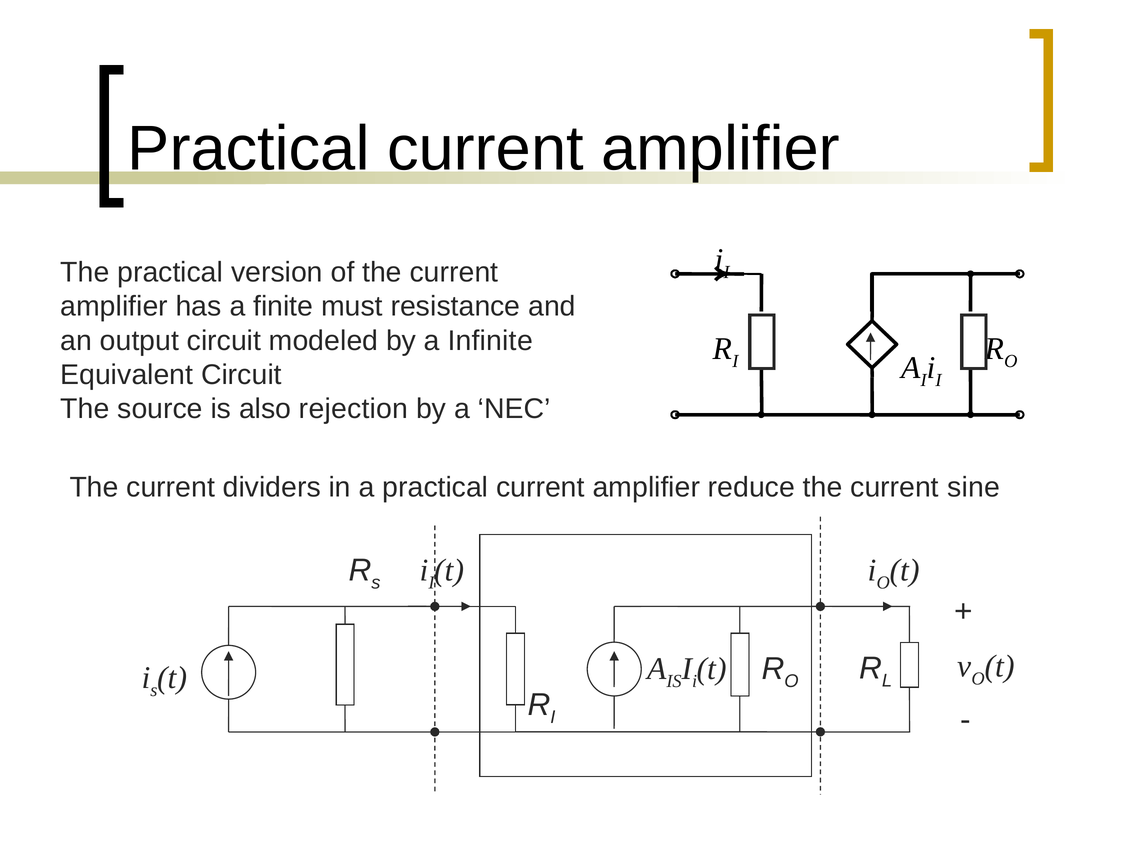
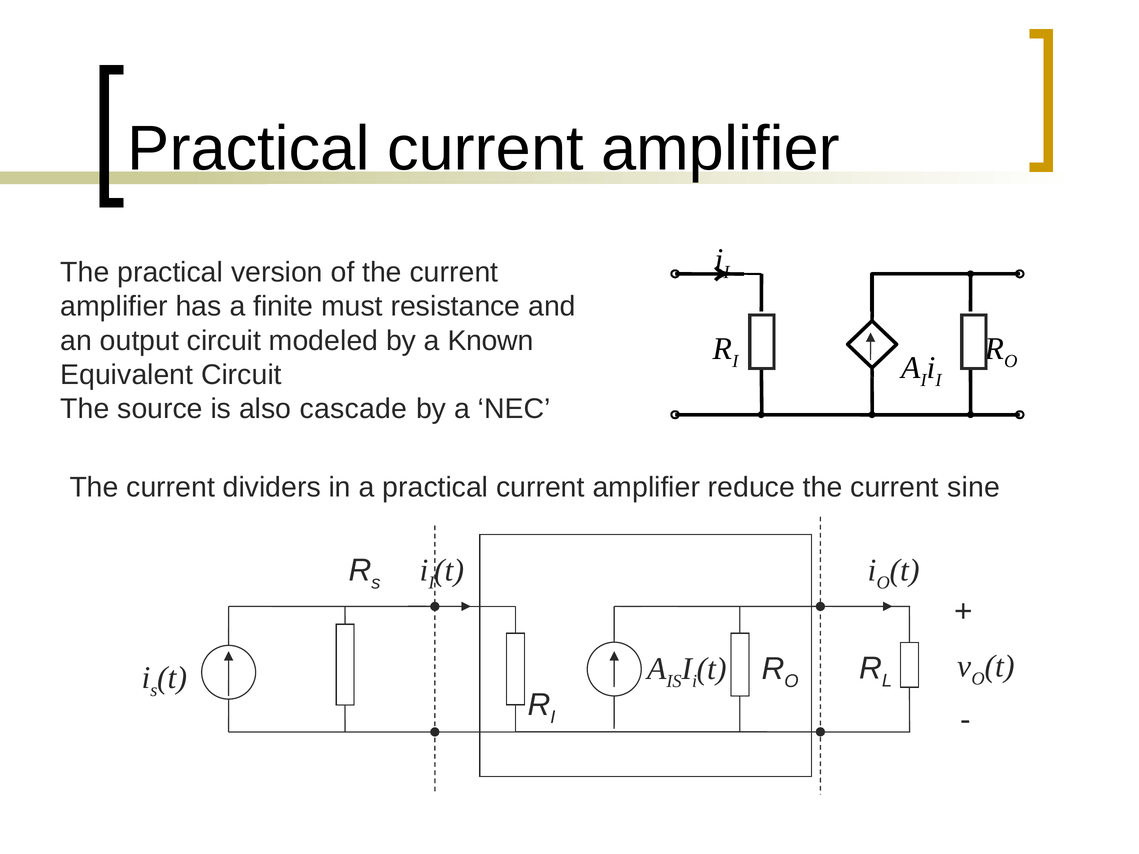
Infinite: Infinite -> Known
rejection: rejection -> cascade
